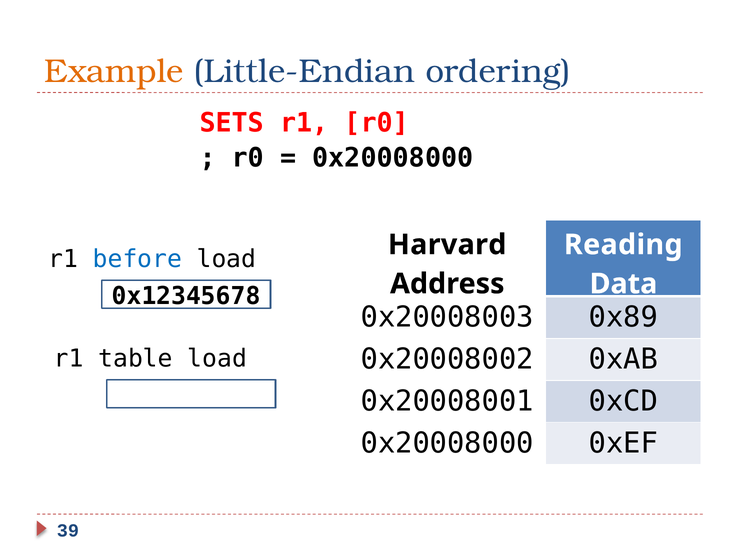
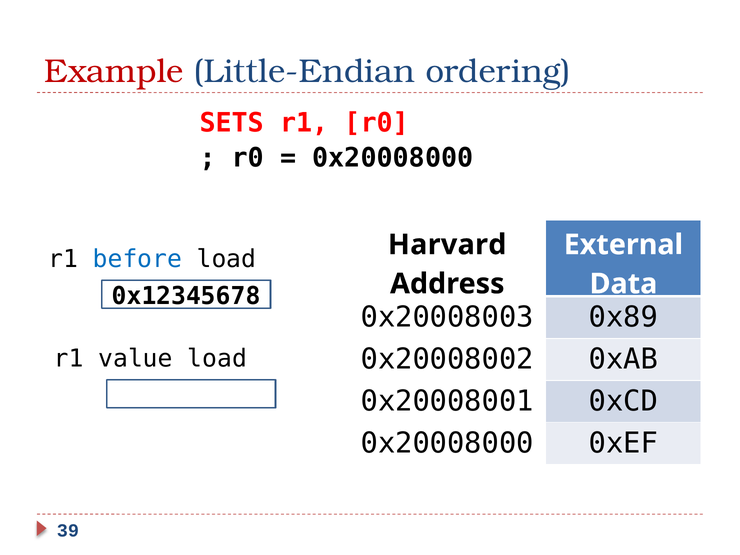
Example colour: orange -> red
Reading: Reading -> External
table: table -> value
